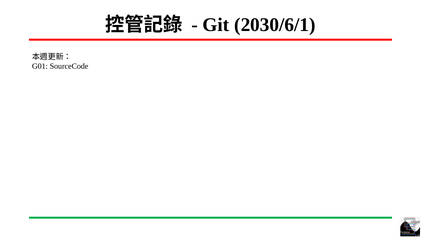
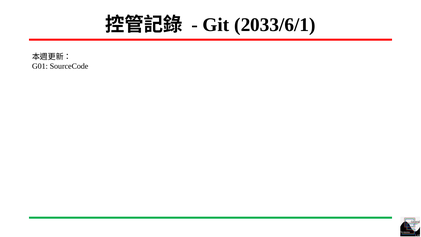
2030/6/1: 2030/6/1 -> 2033/6/1
